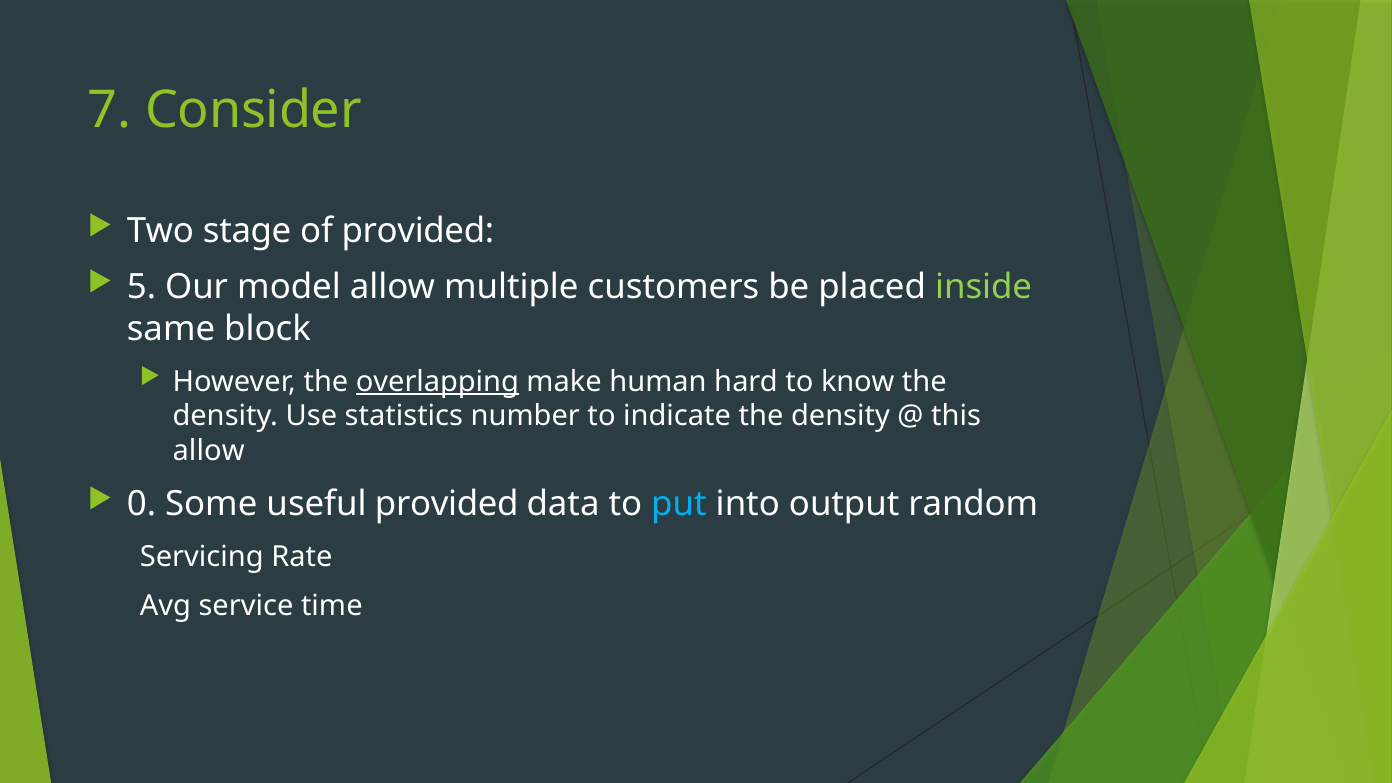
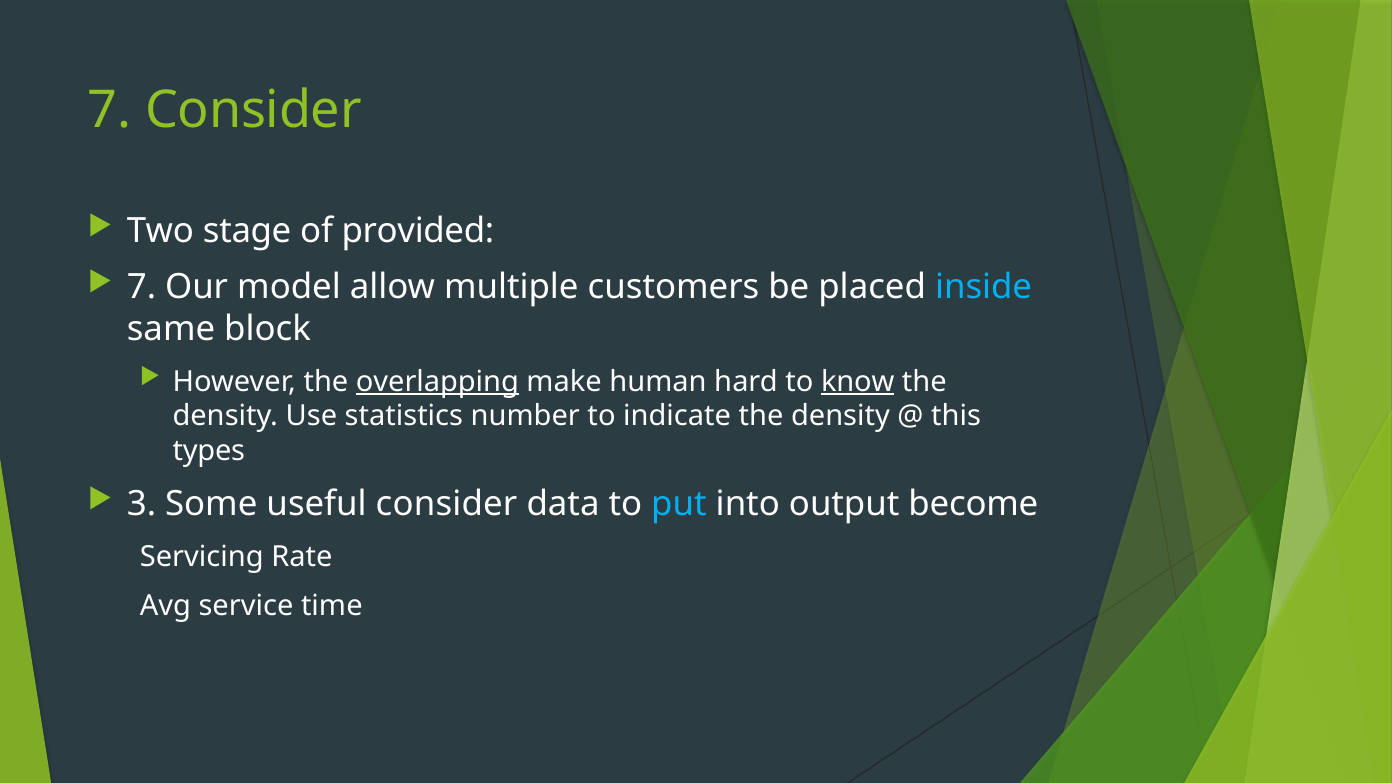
5 at (142, 287): 5 -> 7
inside colour: light green -> light blue
know underline: none -> present
allow at (209, 451): allow -> types
0: 0 -> 3
useful provided: provided -> consider
random: random -> become
